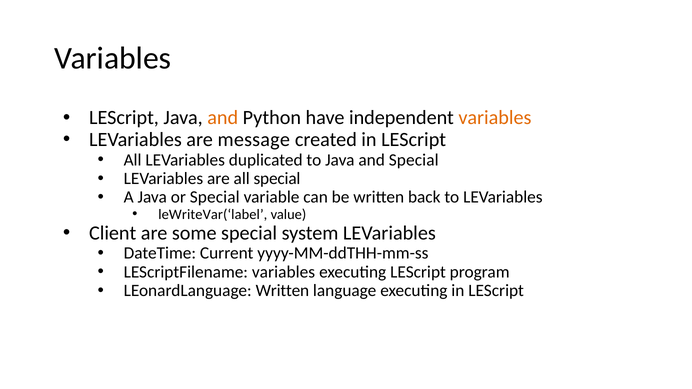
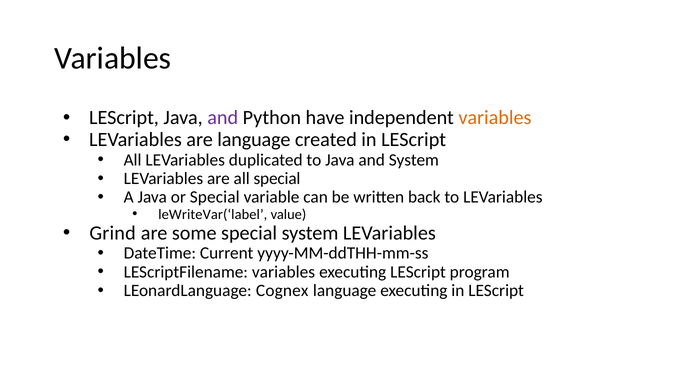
and at (223, 118) colour: orange -> purple
are message: message -> language
and Special: Special -> System
Client: Client -> Grind
LEonardLanguage Written: Written -> Cognex
